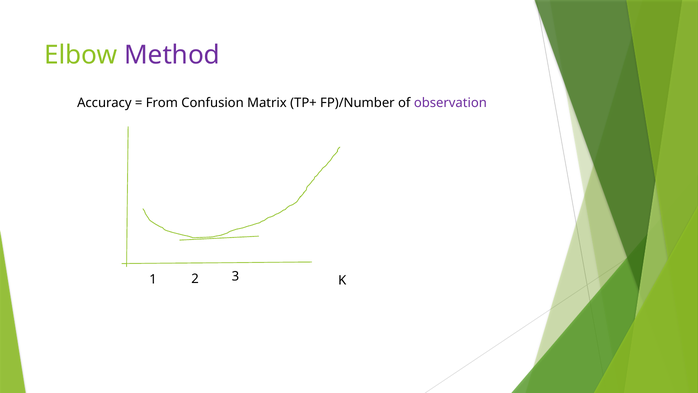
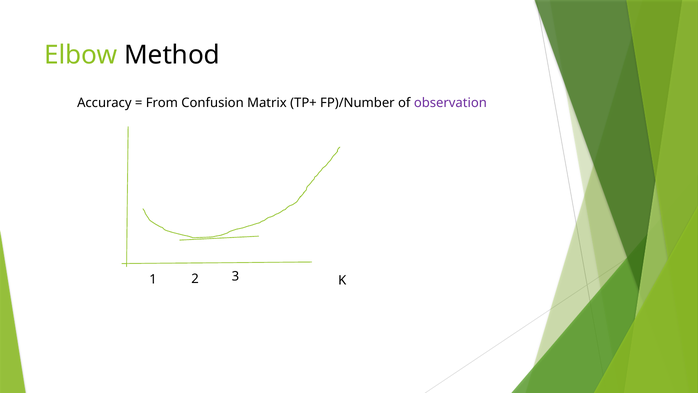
Method colour: purple -> black
